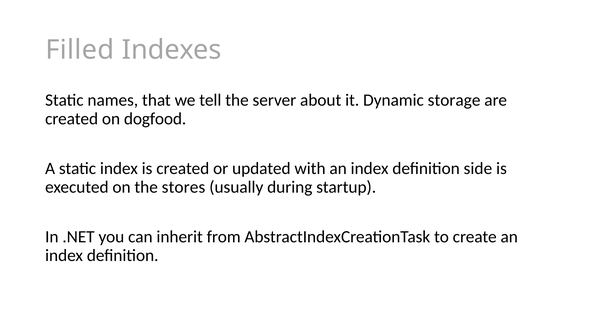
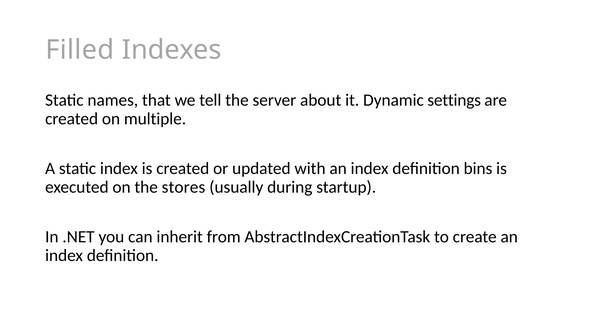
storage: storage -> settings
dogfood: dogfood -> multiple
side: side -> bins
